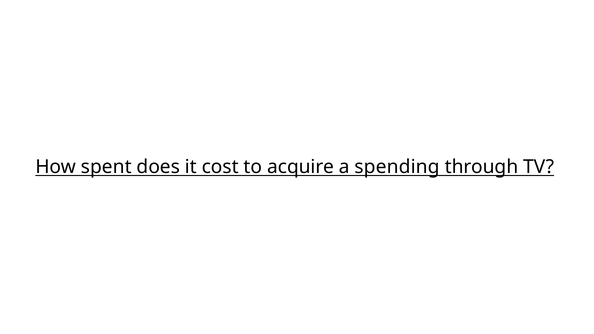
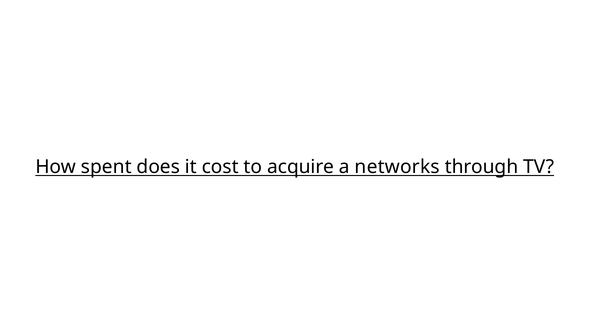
spending: spending -> networks
